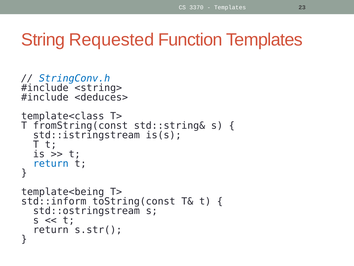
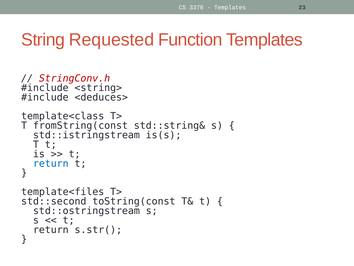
StringConv.h colour: blue -> red
template<being: template<being -> template<files
std::inform: std::inform -> std::second
